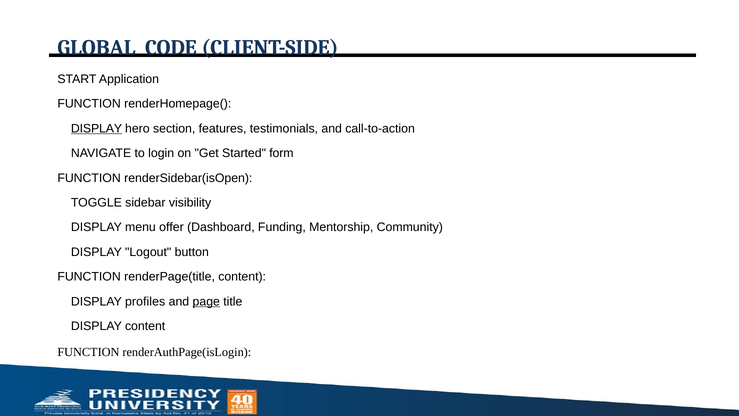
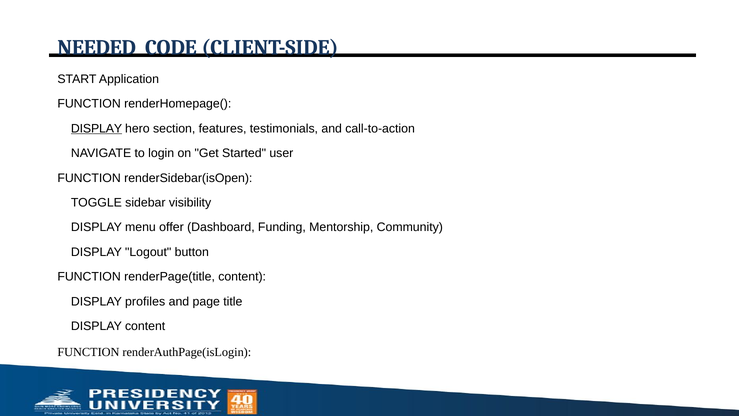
GLOBAL: GLOBAL -> NEEDED
form: form -> user
page underline: present -> none
